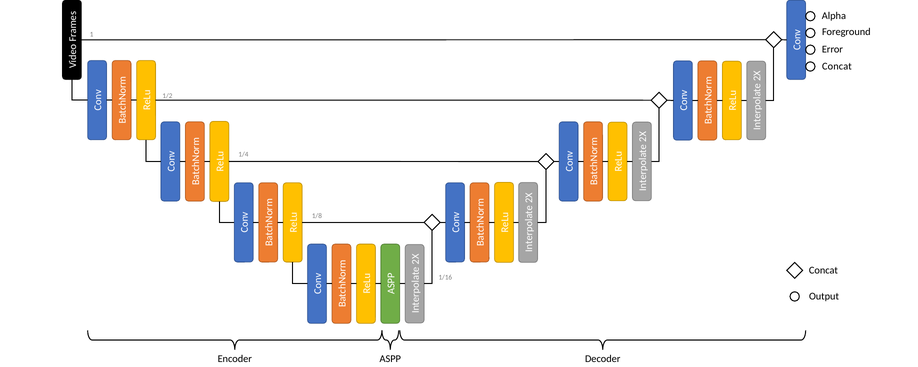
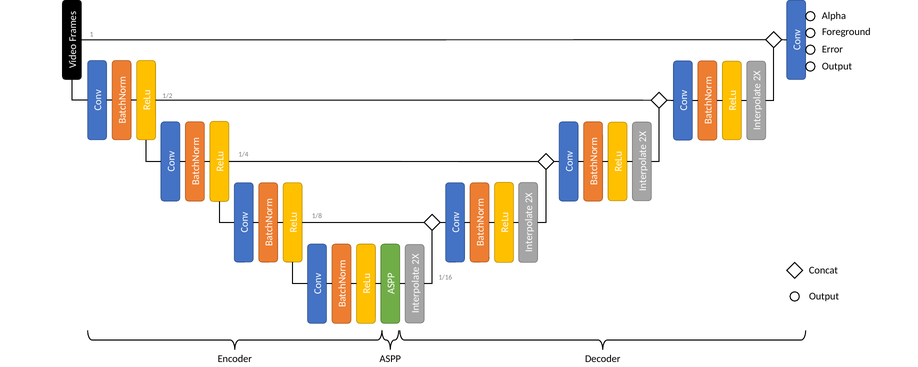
Concat at (837, 66): Concat -> Output
